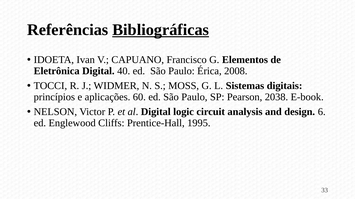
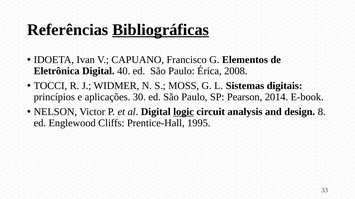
60: 60 -> 30
2038: 2038 -> 2014
logic underline: none -> present
6: 6 -> 8
